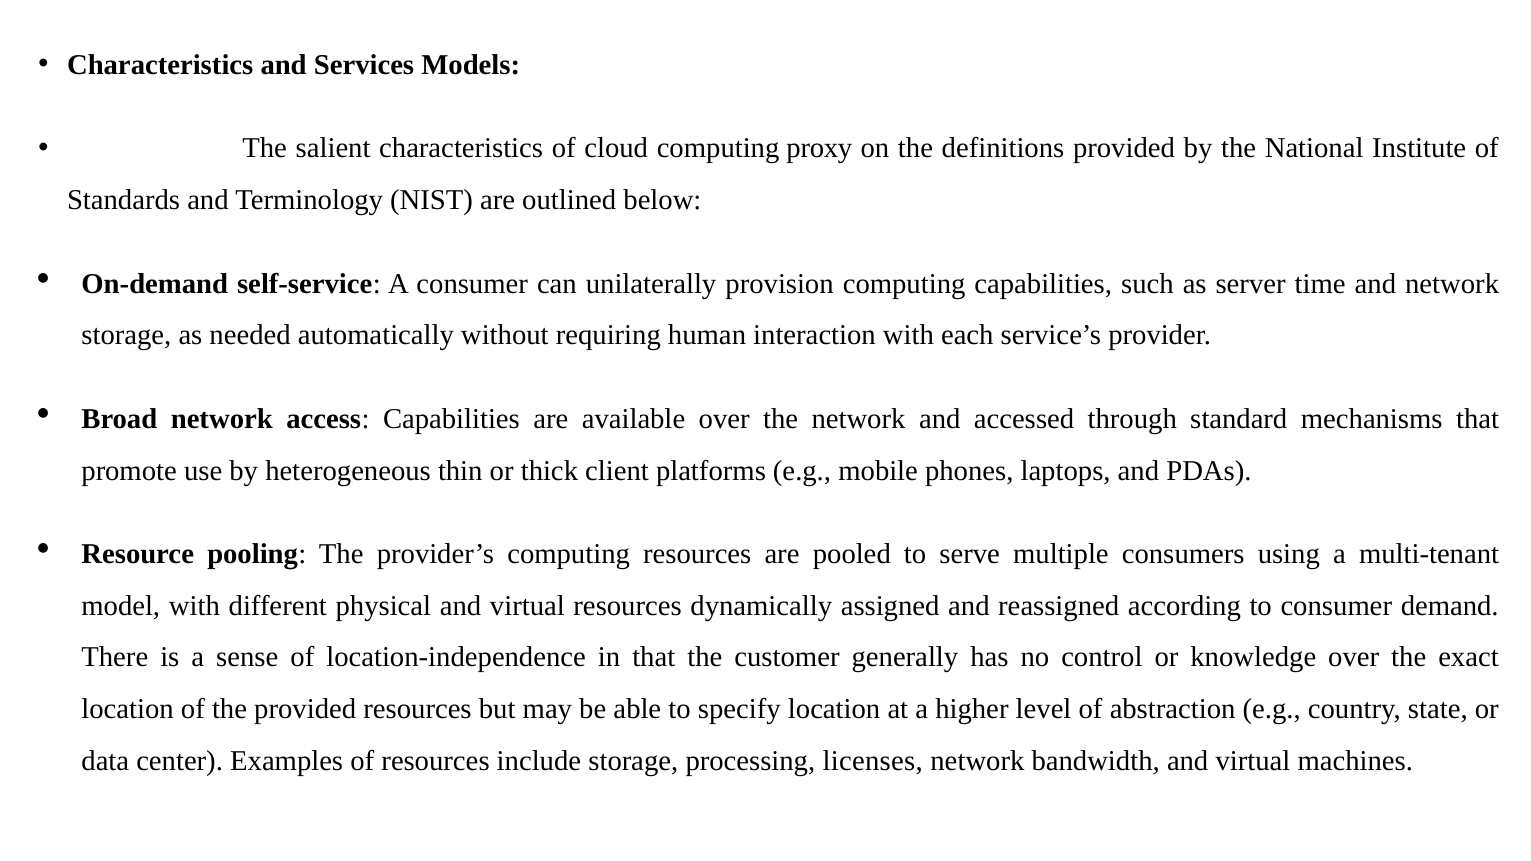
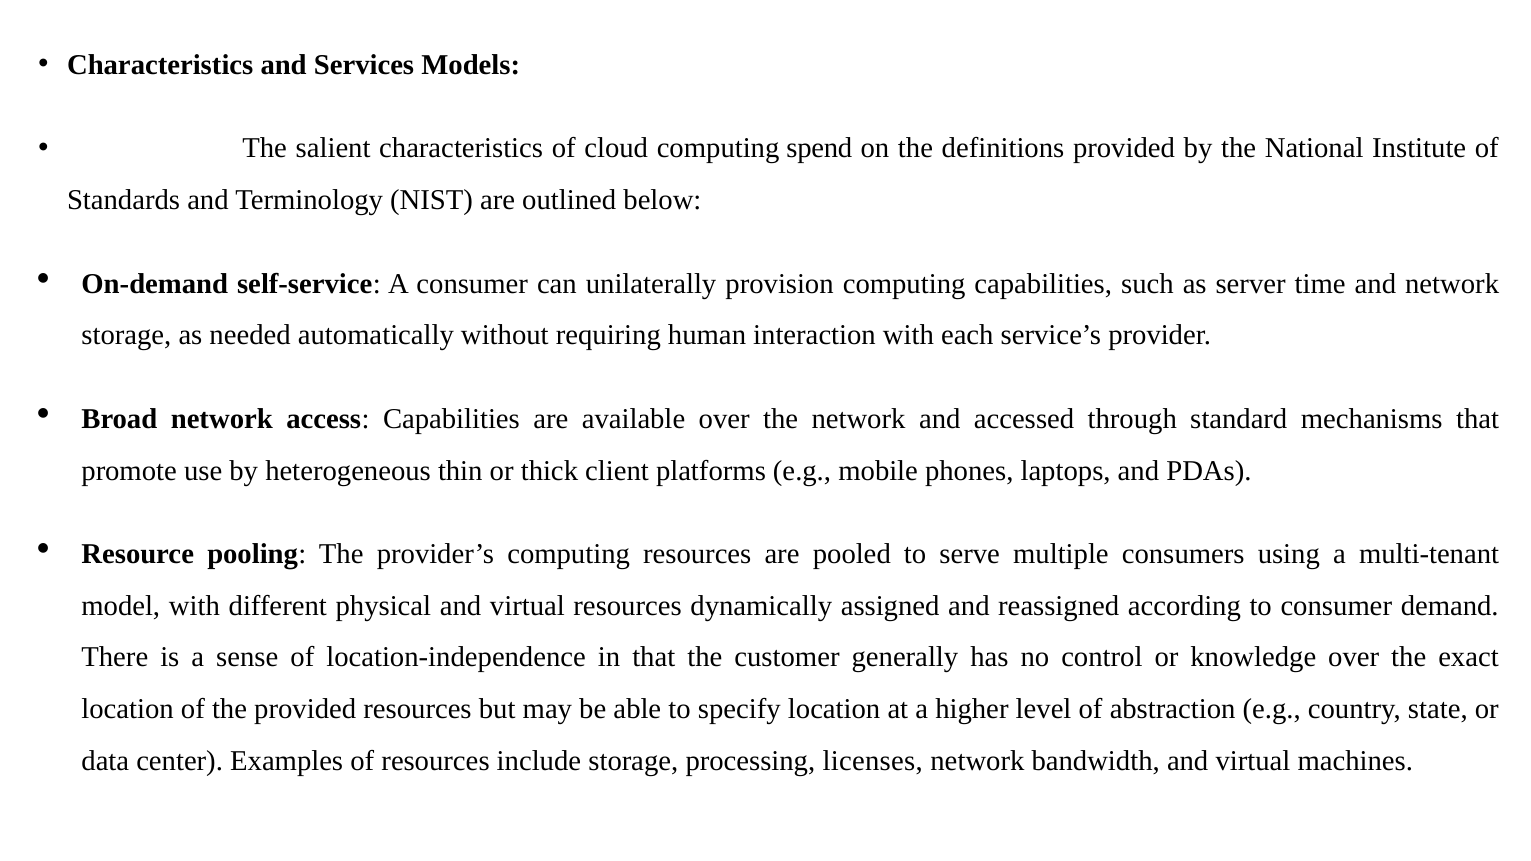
proxy: proxy -> spend
